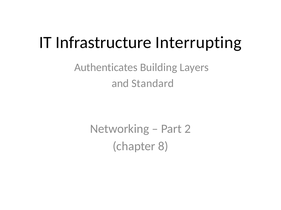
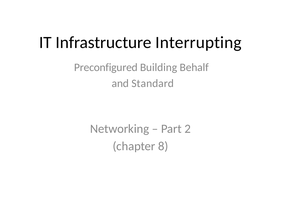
Authenticates: Authenticates -> Preconfigured
Layers: Layers -> Behalf
